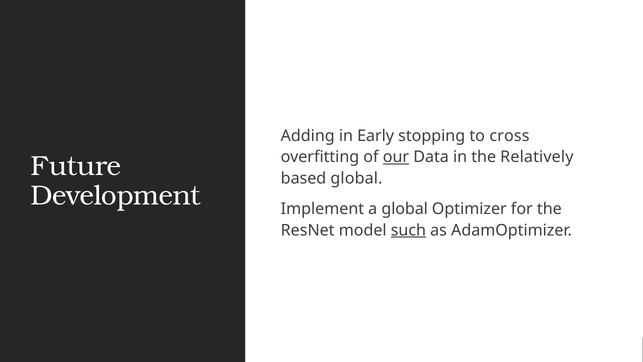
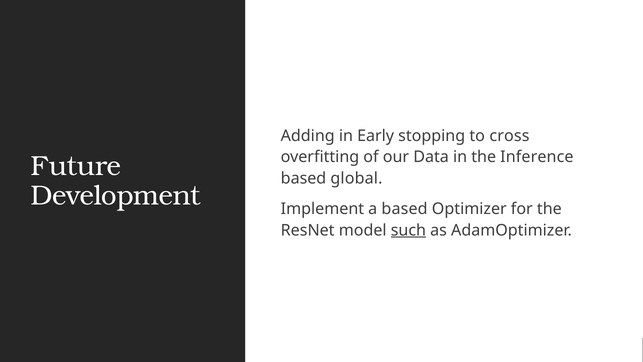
our underline: present -> none
Relatively: Relatively -> Inference
a global: global -> based
